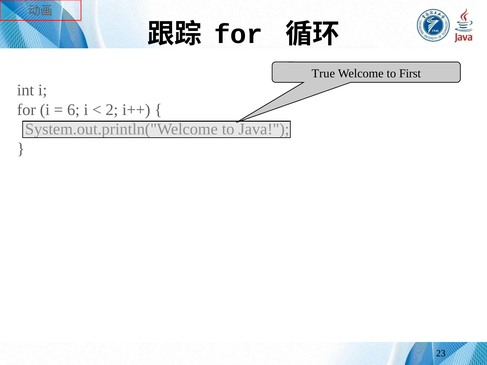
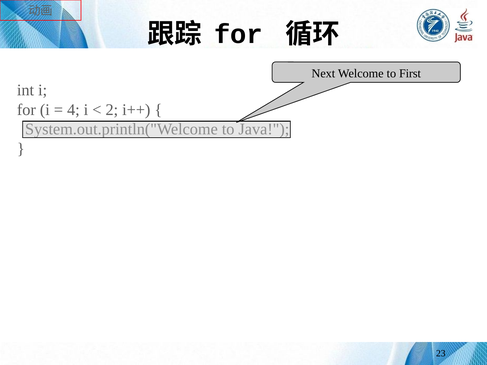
True: True -> Next
6: 6 -> 4
